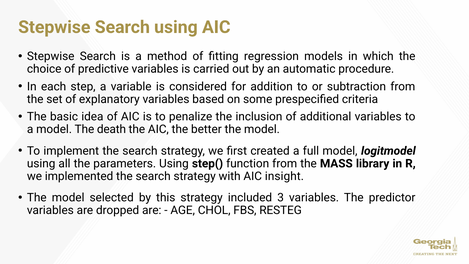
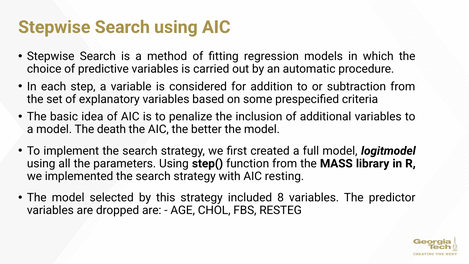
insight: insight -> resting
3: 3 -> 8
